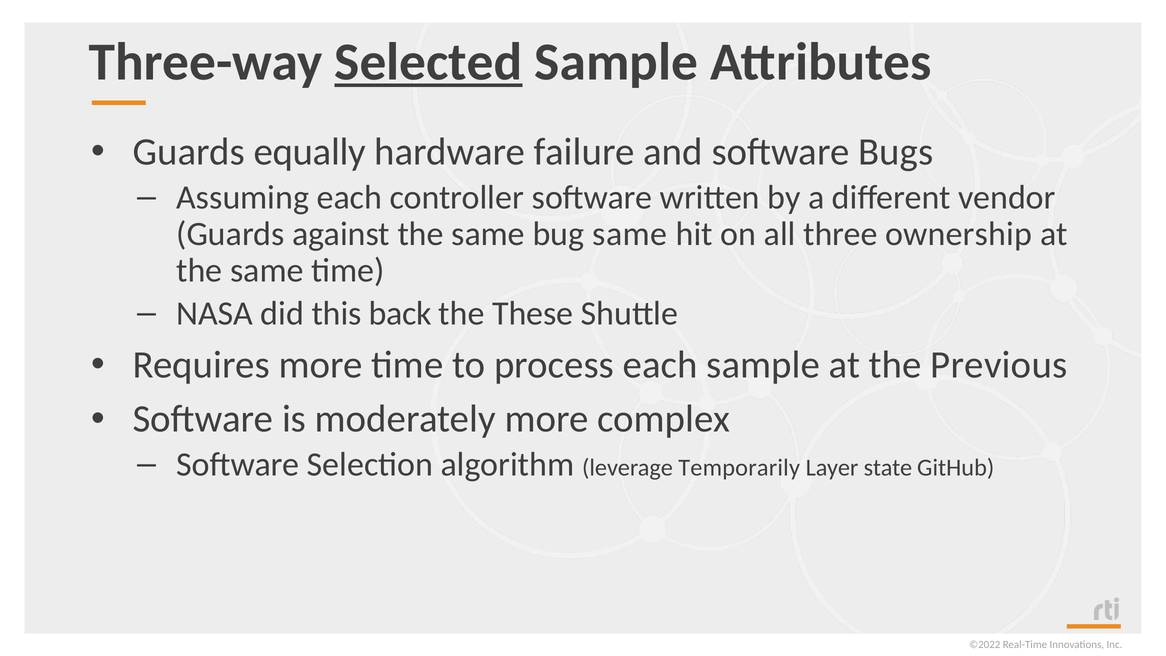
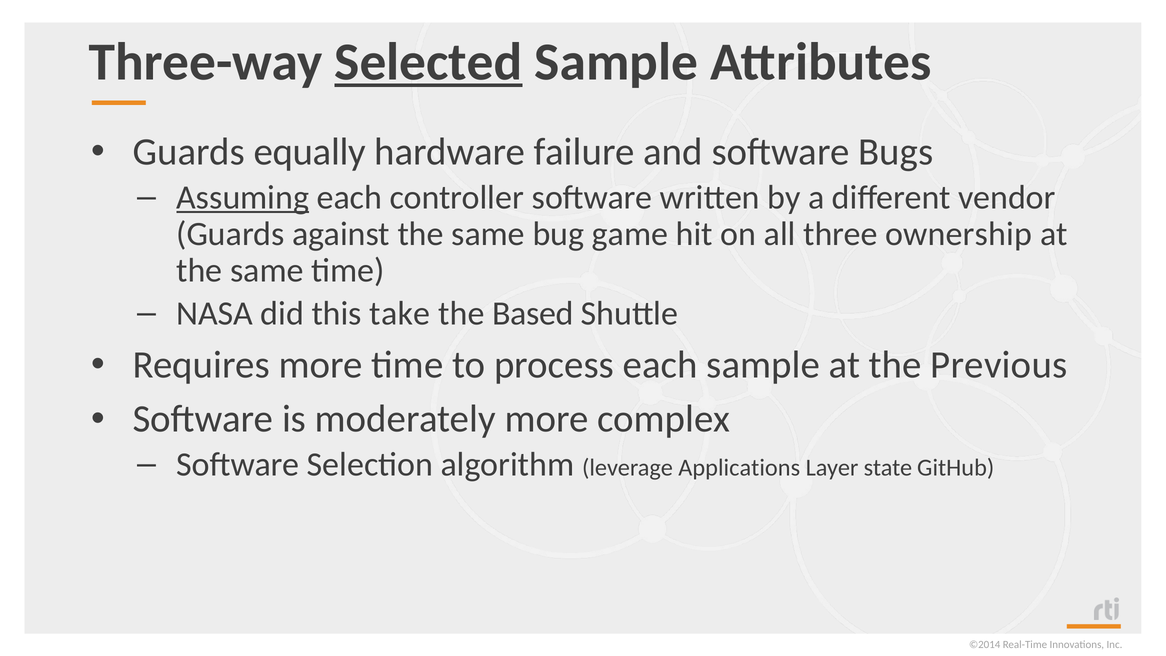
Assuming underline: none -> present
bug same: same -> game
back: back -> take
These: These -> Based
Temporarily: Temporarily -> Applications
©2022: ©2022 -> ©2014
